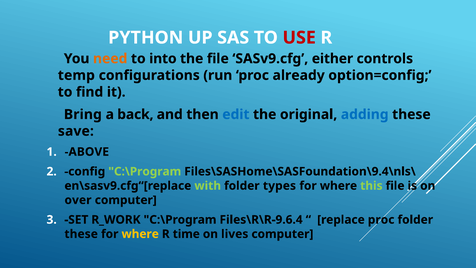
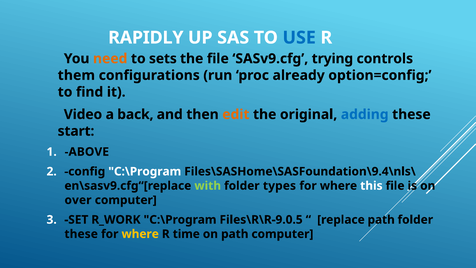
PYTHON: PYTHON -> RAPIDLY
USE colour: red -> blue
into: into -> sets
either: either -> trying
temp: temp -> them
Bring: Bring -> Video
edit colour: blue -> orange
save: save -> start
C:\Program at (145, 171) colour: light green -> white
this colour: light green -> white
Files\R\R-9.6.4: Files\R\R-9.6.4 -> Files\R\R-9.0.5
replace proc: proc -> path
on lives: lives -> path
